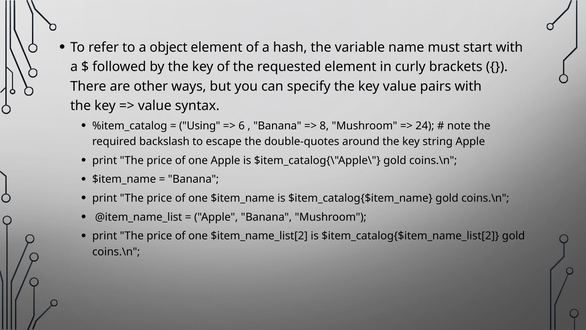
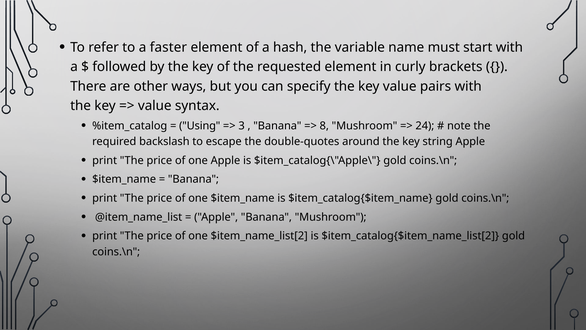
object: object -> faster
6: 6 -> 3
